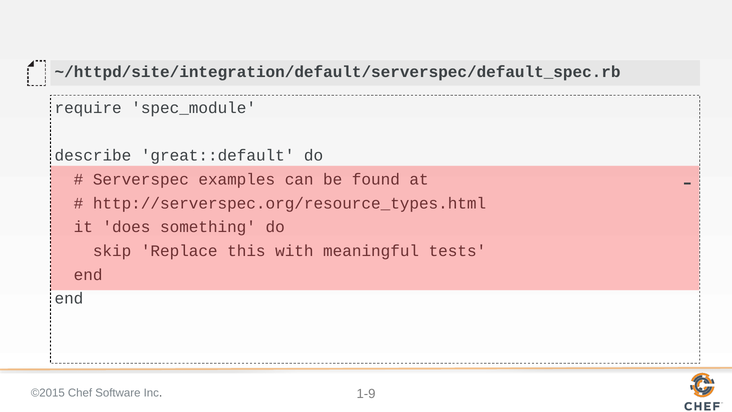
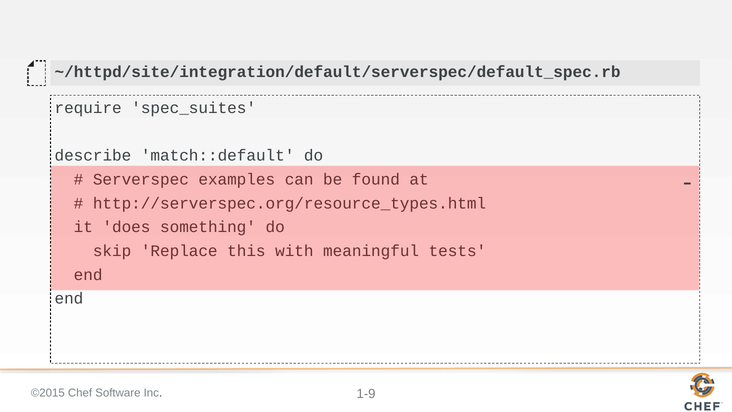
spec_module: spec_module -> spec_suites
great::default: great::default -> match::default
